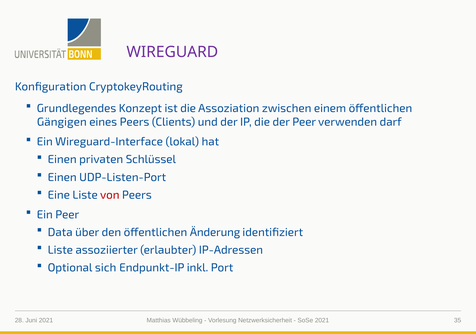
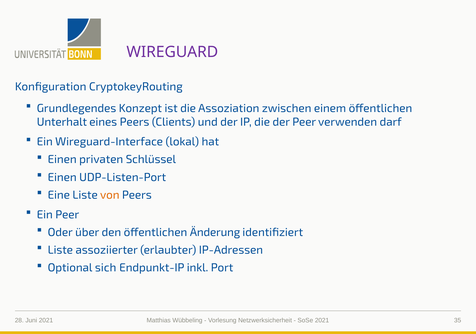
Gängigen: Gängigen -> Unterhalt
von colour: red -> orange
Data: Data -> Oder
